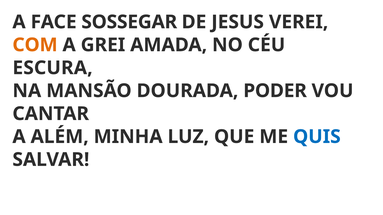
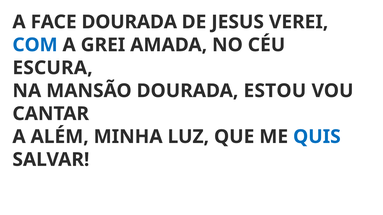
FACE SOSSEGAR: SOSSEGAR -> DOURADA
COM colour: orange -> blue
PODER: PODER -> ESTOU
